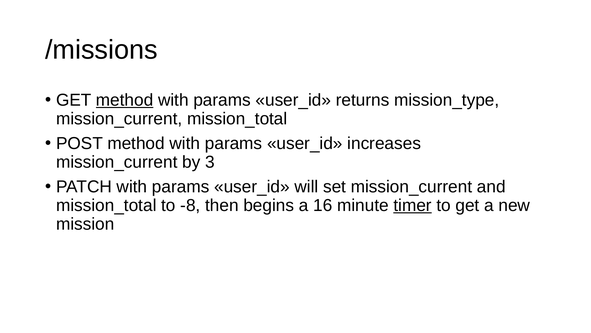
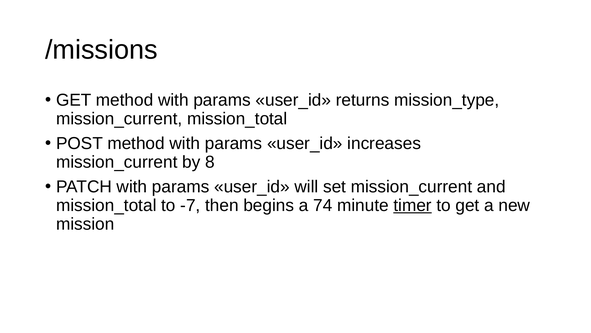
method at (125, 100) underline: present -> none
3: 3 -> 8
-8: -8 -> -7
16: 16 -> 74
